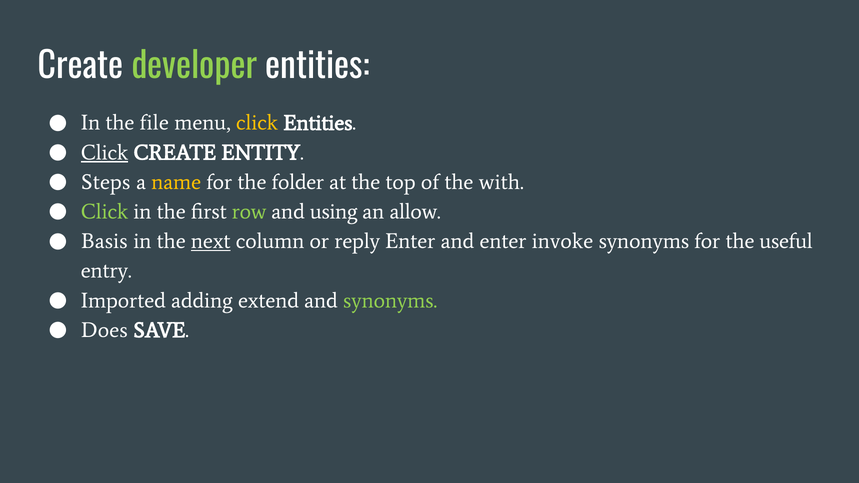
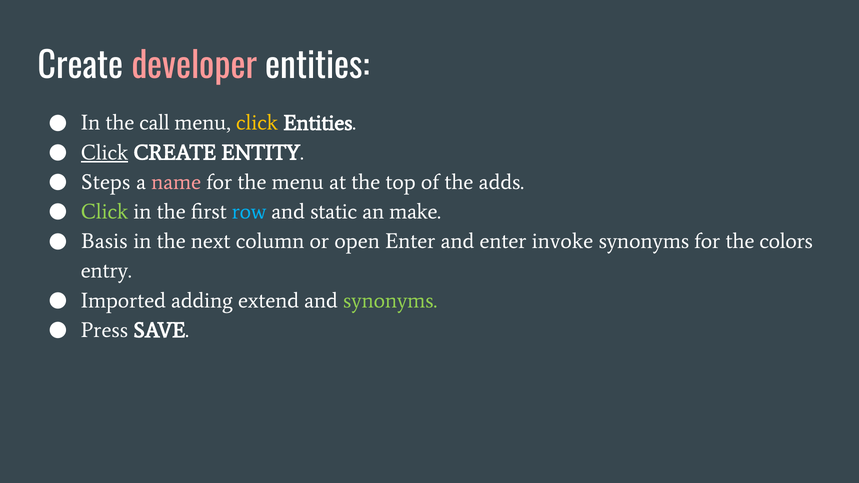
developer colour: light green -> pink
file: file -> call
name colour: yellow -> pink
the folder: folder -> menu
with: with -> adds
row colour: light green -> light blue
using: using -> static
allow: allow -> make
next underline: present -> none
reply: reply -> open
useful: useful -> colors
Does: Does -> Press
